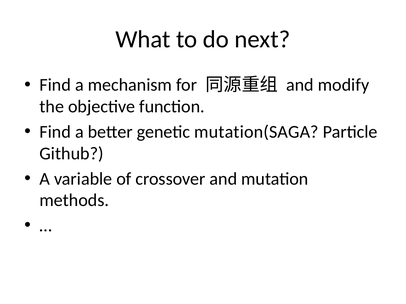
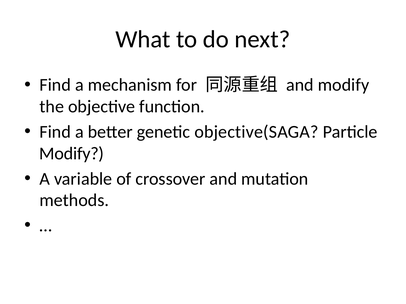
mutation(SAGA: mutation(SAGA -> objective(SAGA
Github at (72, 154): Github -> Modify
